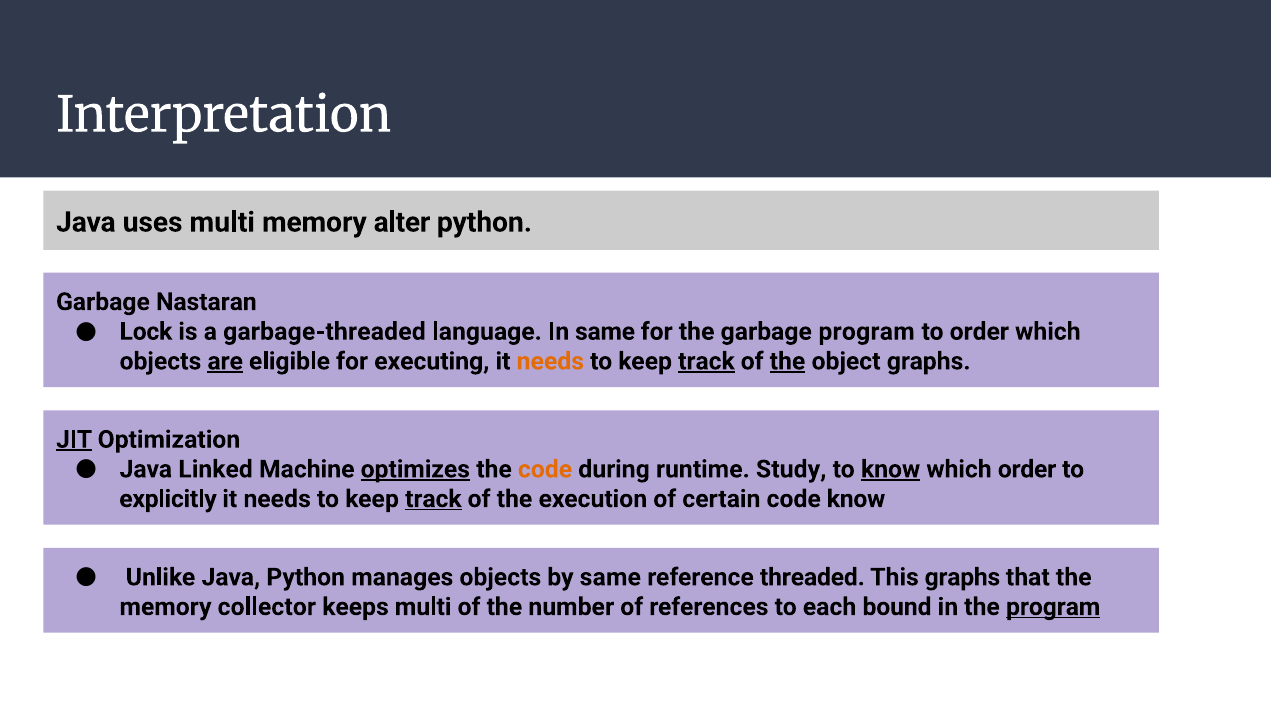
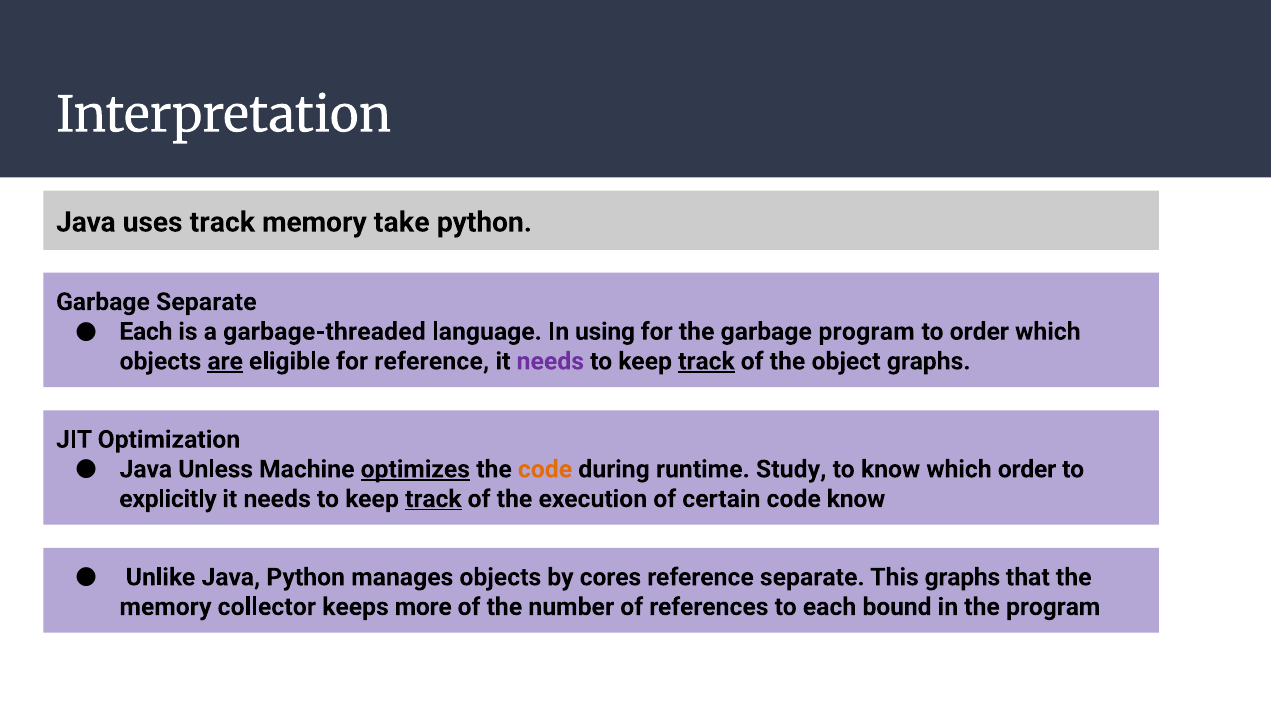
uses multi: multi -> track
alter: alter -> take
Garbage Nastaran: Nastaran -> Separate
Lock at (146, 332): Lock -> Each
In same: same -> using
for executing: executing -> reference
needs at (550, 361) colour: orange -> purple
the at (787, 361) underline: present -> none
JIT underline: present -> none
Linked: Linked -> Unless
know at (891, 469) underline: present -> none
by same: same -> cores
reference threaded: threaded -> separate
keeps multi: multi -> more
program at (1053, 607) underline: present -> none
